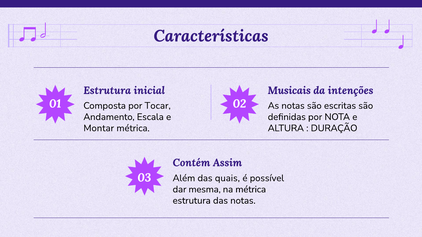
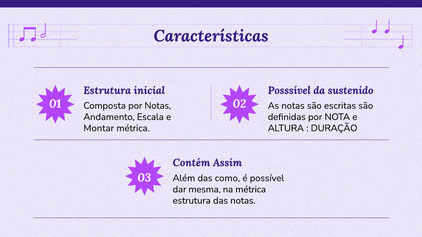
Musicais: Musicais -> Posssível
intenções: intenções -> sustenido
por Tocar: Tocar -> Notas
quais: quais -> como
